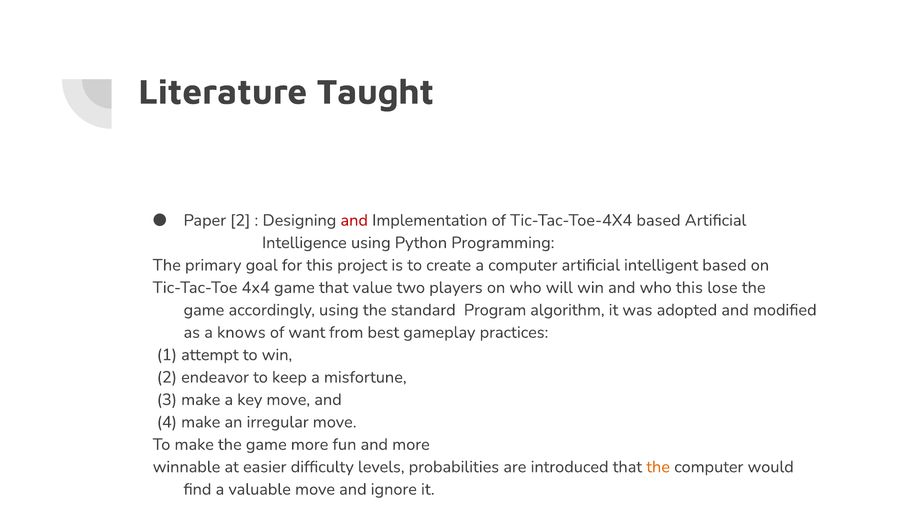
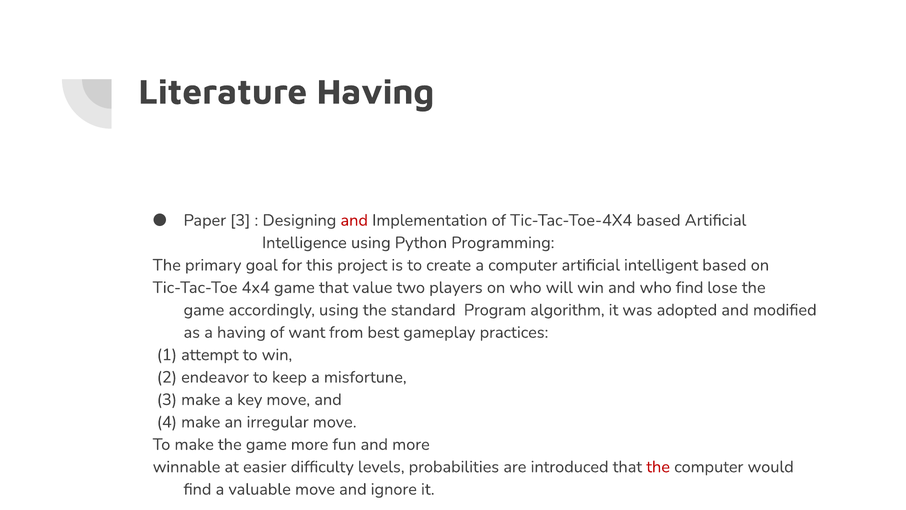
Literature Taught: Taught -> Having
Paper 2: 2 -> 3
who this: this -> find
a knows: knows -> having
the at (658, 467) colour: orange -> red
